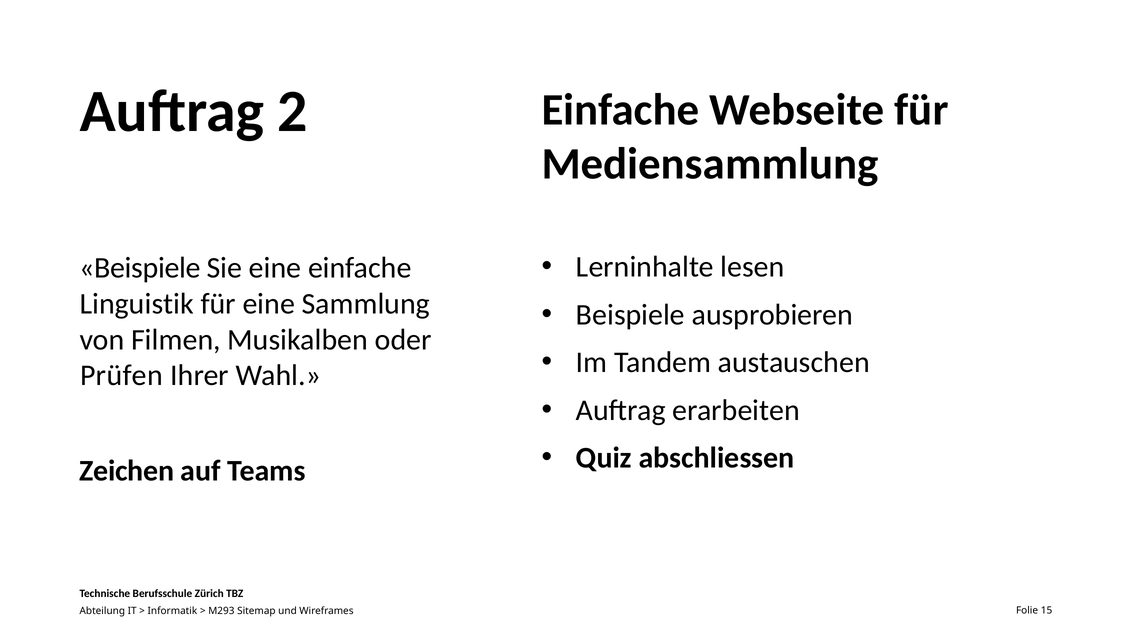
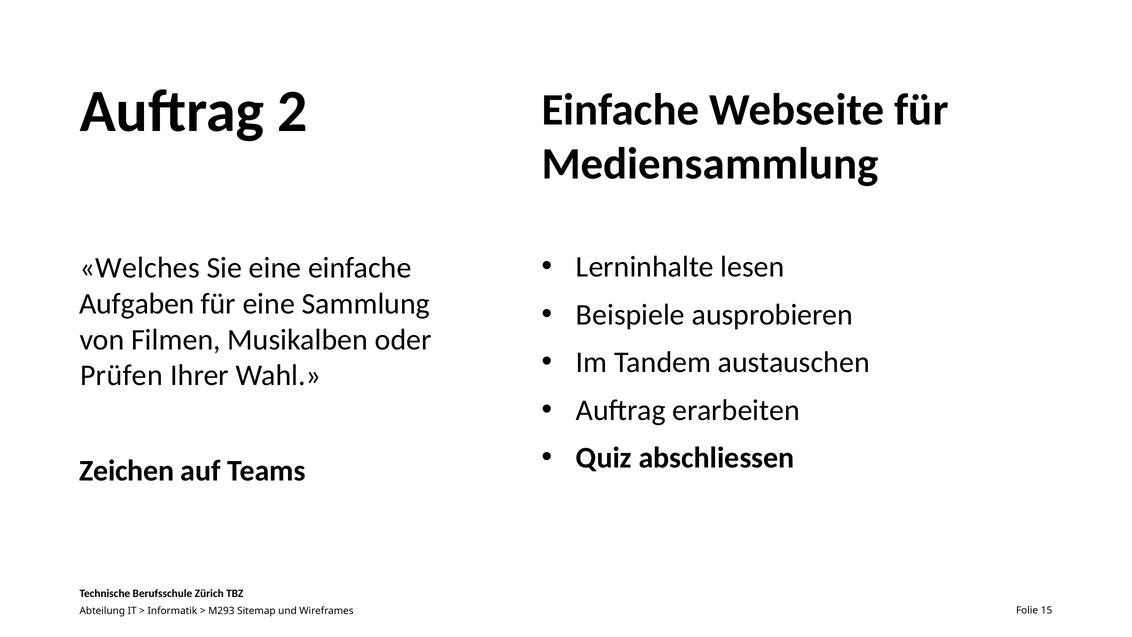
Beispiele at (140, 268): Beispiele -> Welches
Linguistik: Linguistik -> Aufgaben
